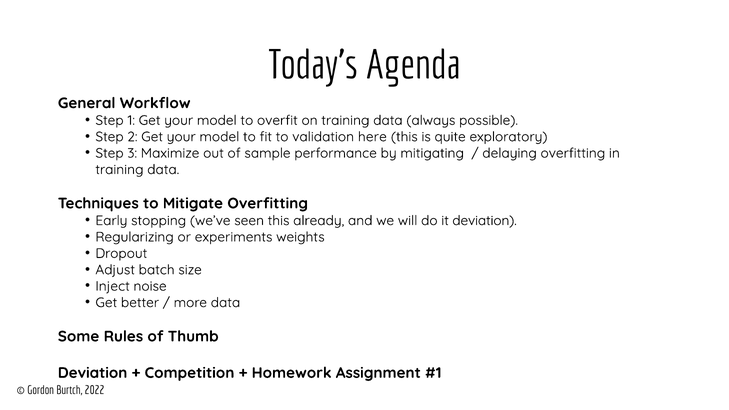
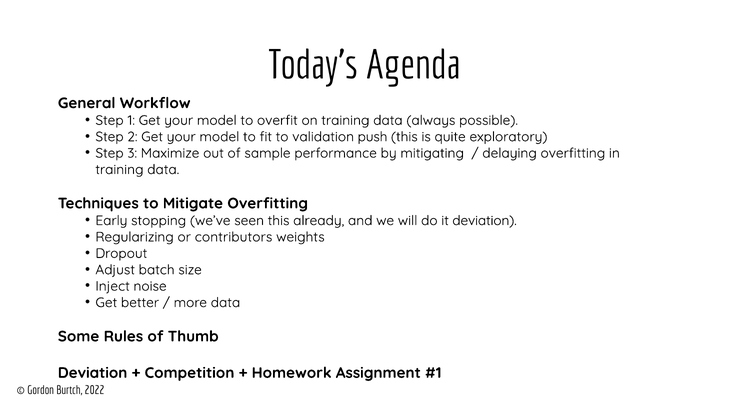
here: here -> push
experiments: experiments -> contributors
